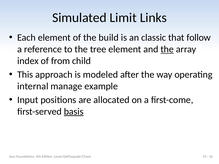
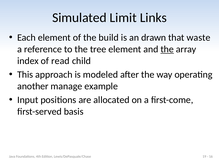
classic: classic -> drawn
follow: follow -> waste
from: from -> read
internal: internal -> another
basis underline: present -> none
